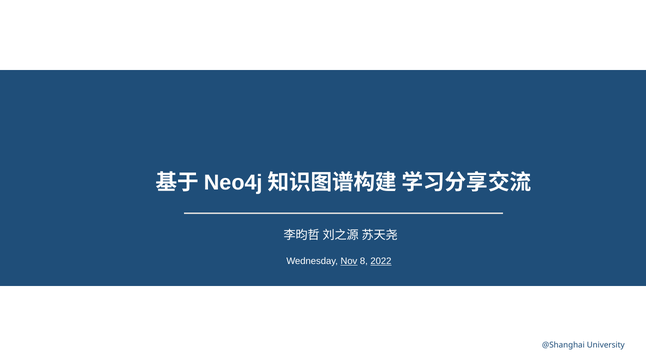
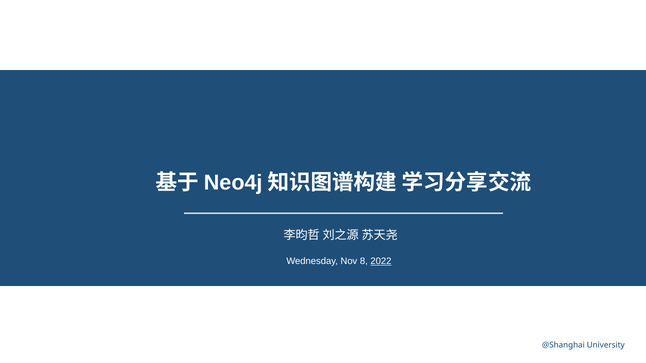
Nov underline: present -> none
